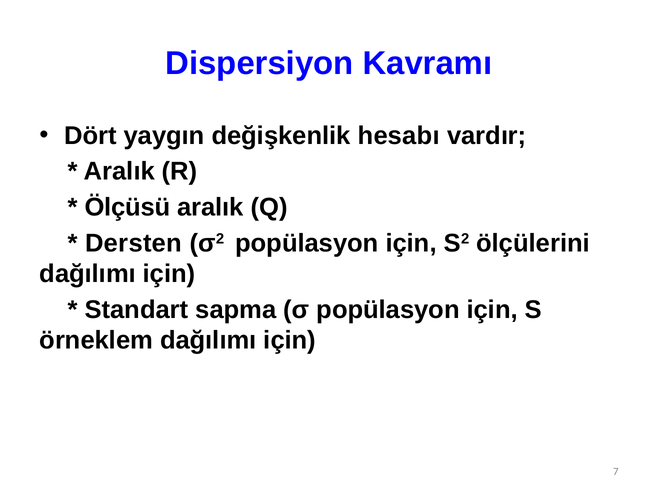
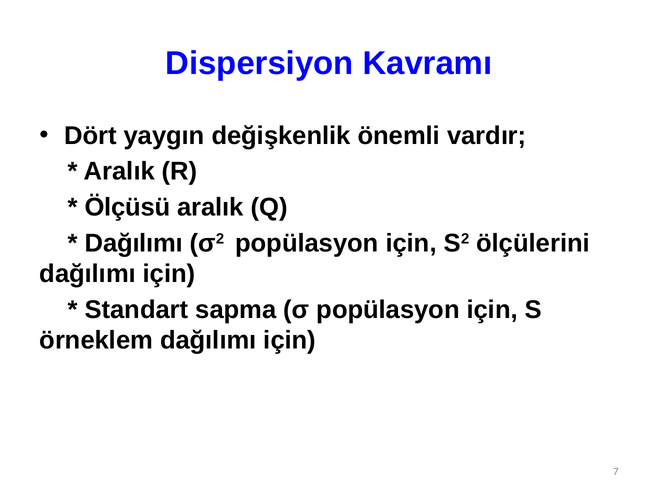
hesabı: hesabı -> önemli
Dersten at (134, 243): Dersten -> Dağılımı
